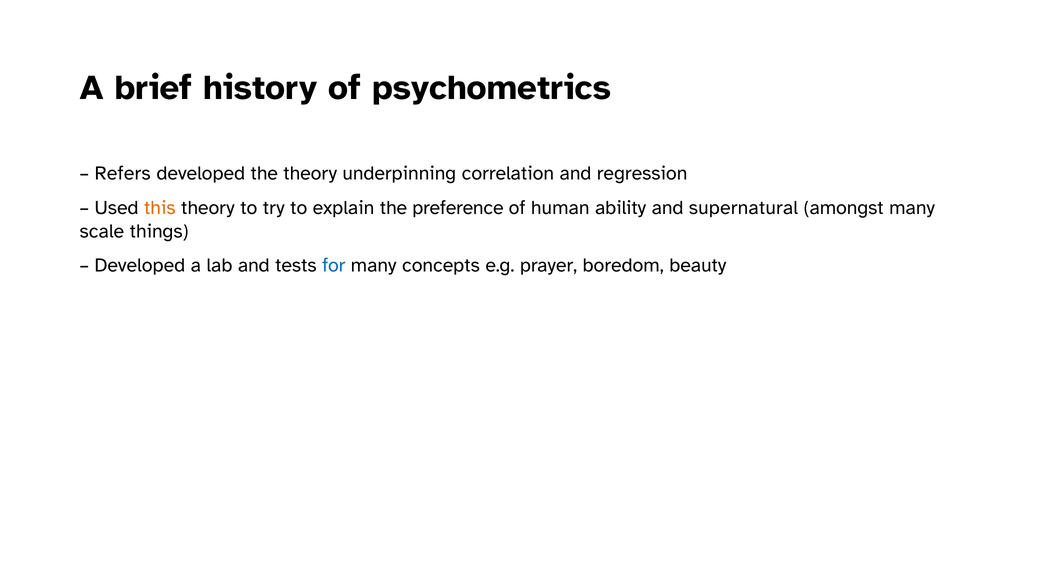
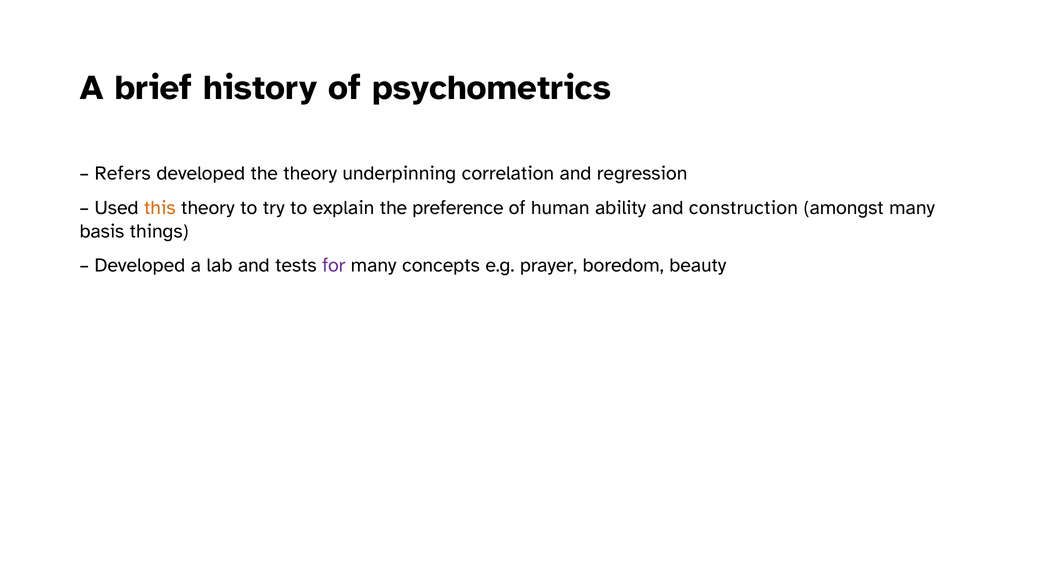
supernatural: supernatural -> construction
scale: scale -> basis
for colour: blue -> purple
